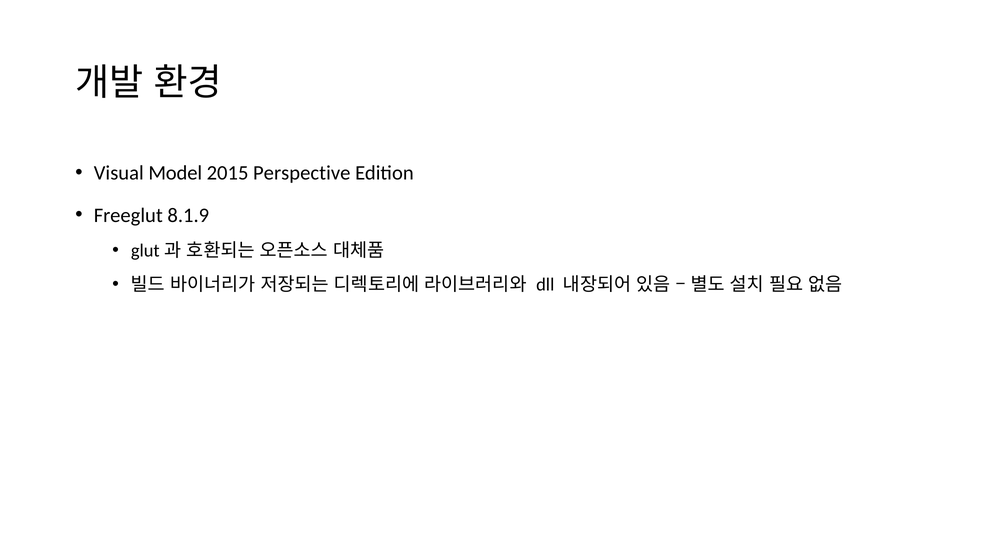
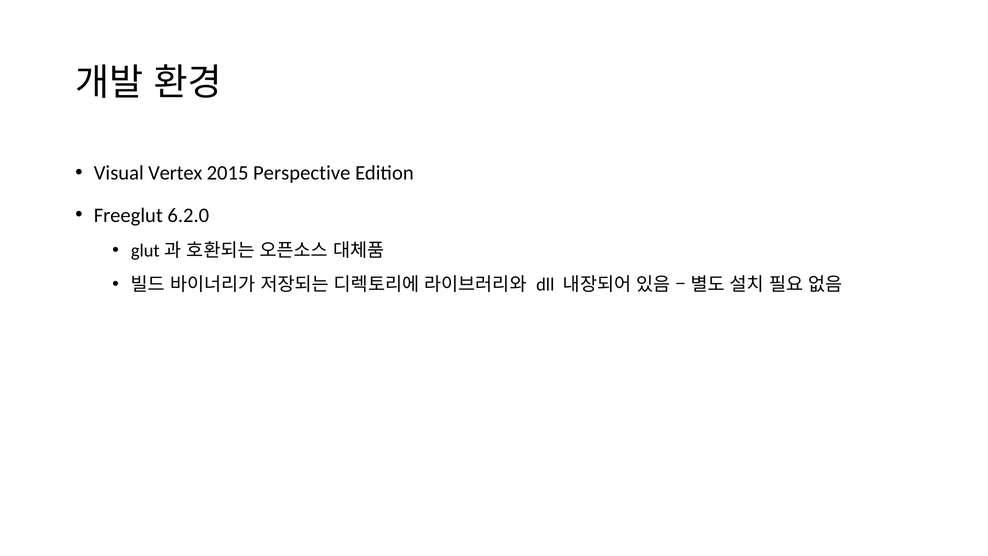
Model: Model -> Vertex
8.1.9: 8.1.9 -> 6.2.0
